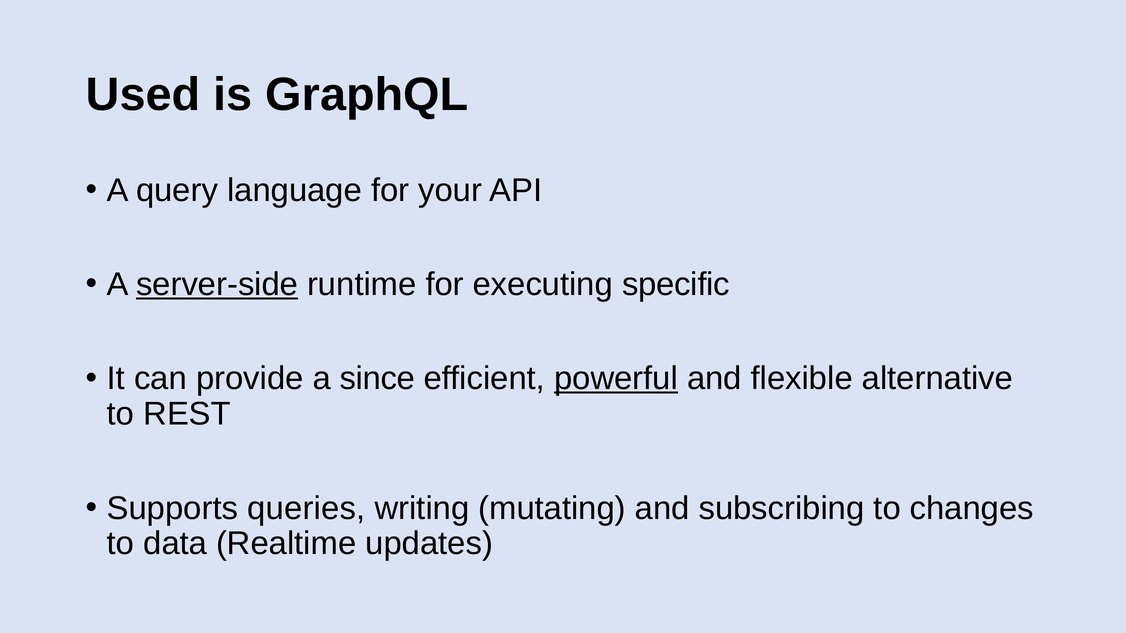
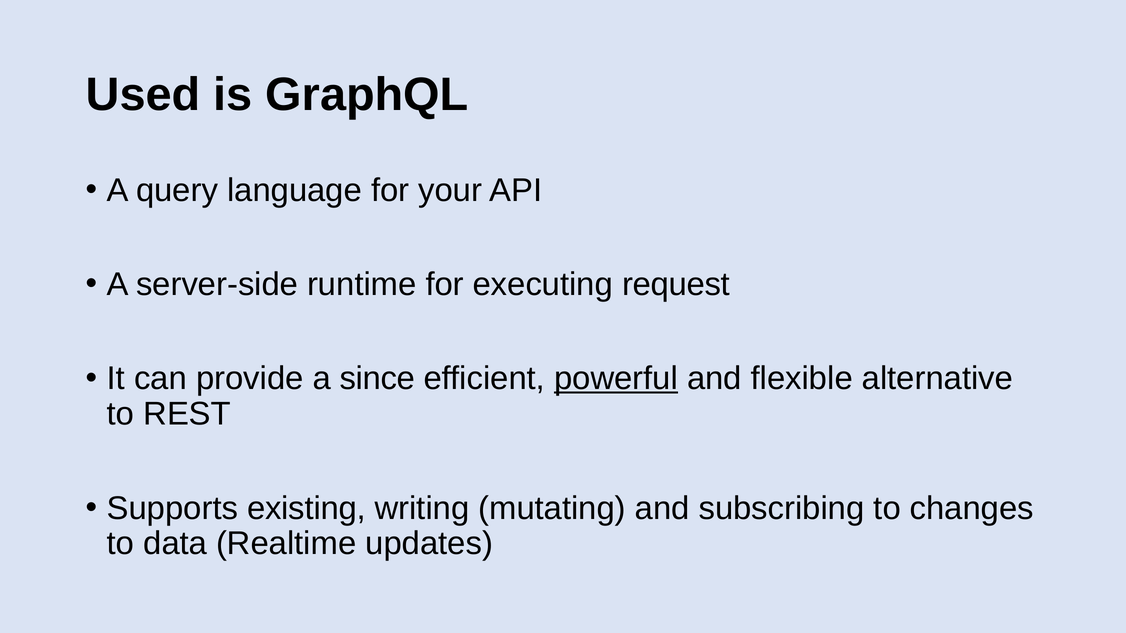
server-side underline: present -> none
specific: specific -> request
queries: queries -> existing
